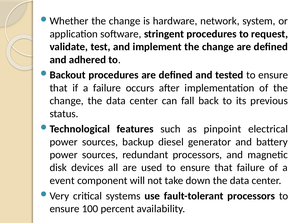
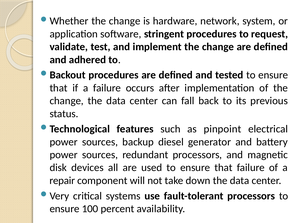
event: event -> repair
